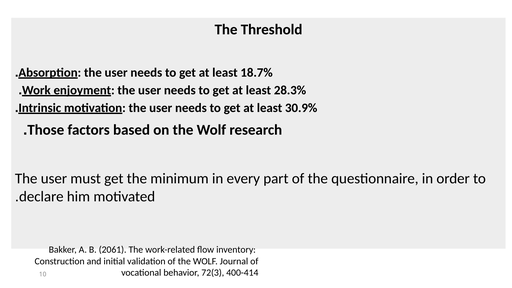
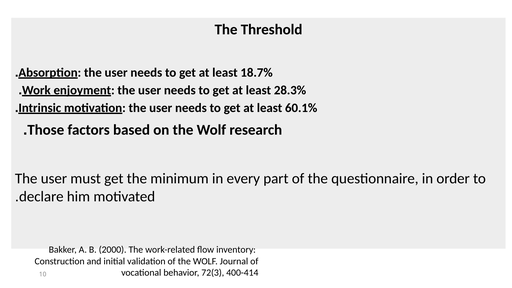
30.9%: 30.9% -> 60.1%
2061: 2061 -> 2000
